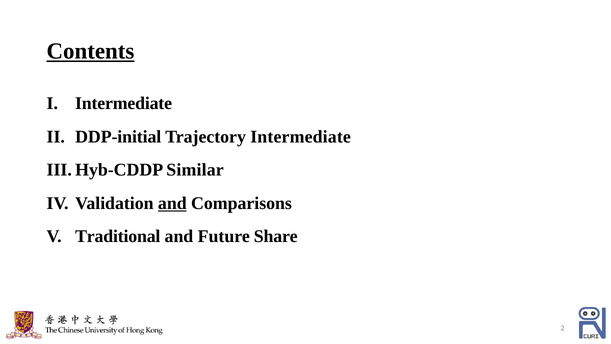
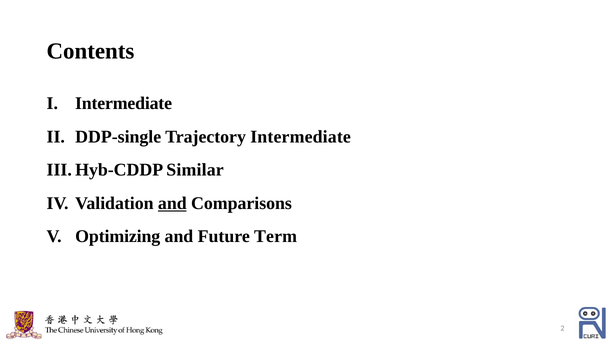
Contents underline: present -> none
DDP-initial: DDP-initial -> DDP-single
Traditional: Traditional -> Optimizing
Share: Share -> Term
